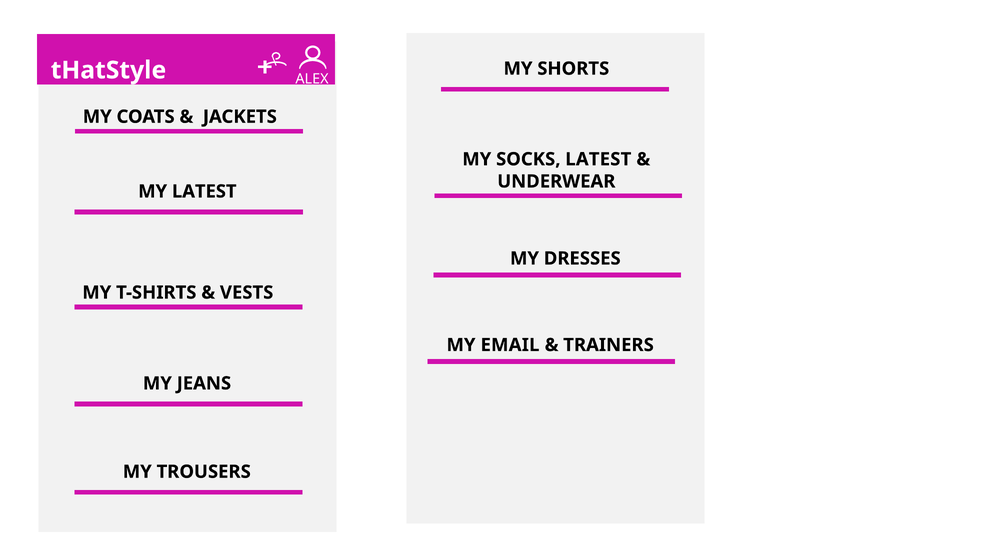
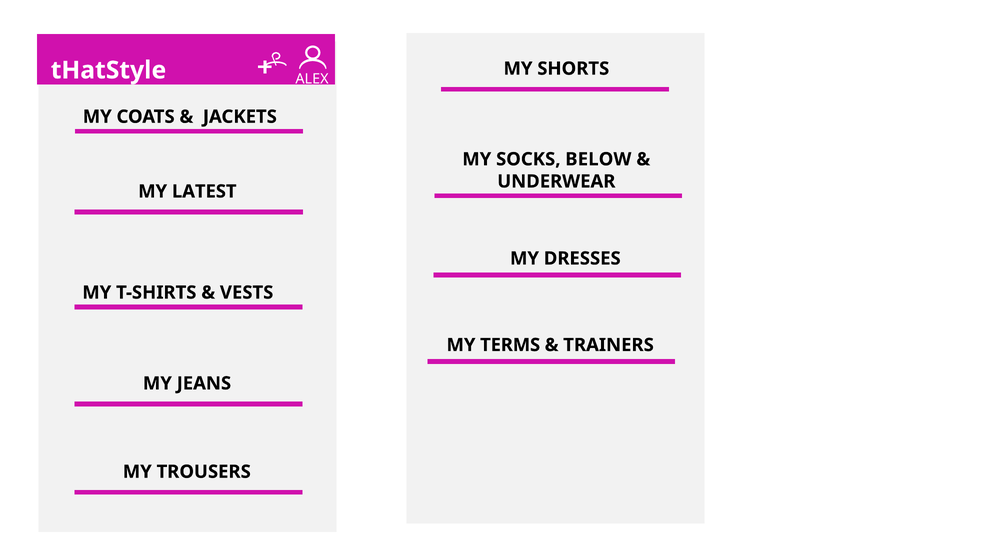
SOCKS LATEST: LATEST -> BELOW
EMAIL: EMAIL -> TERMS
